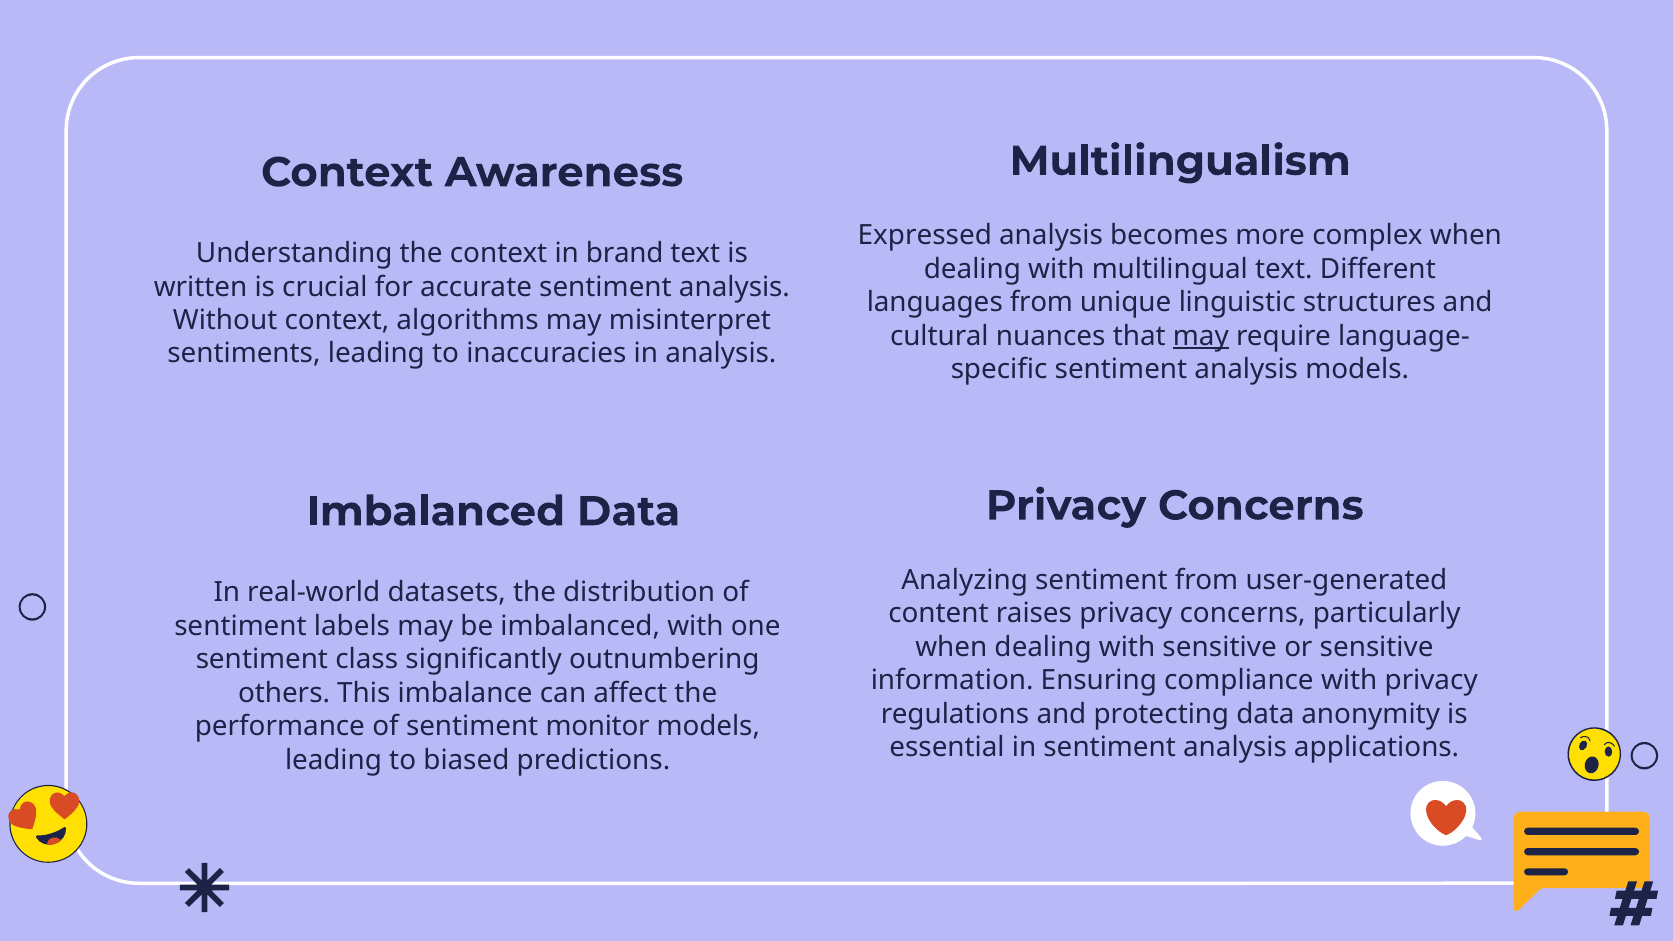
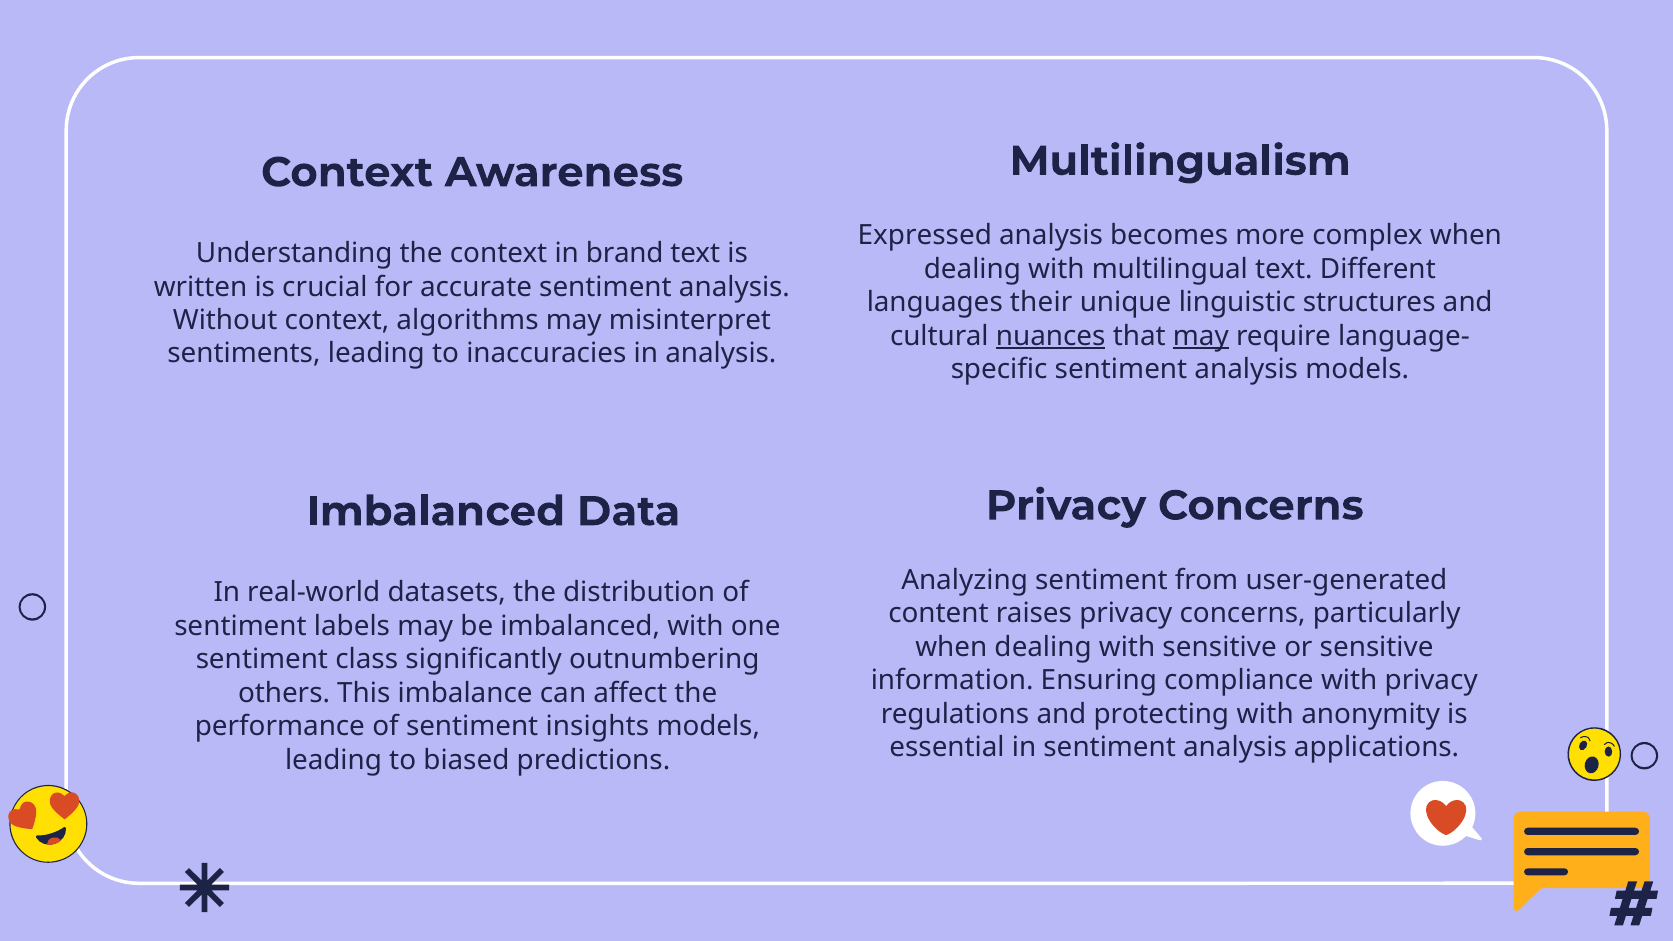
languages from: from -> their
nuances underline: none -> present
protecting data: data -> with
monitor: monitor -> insights
